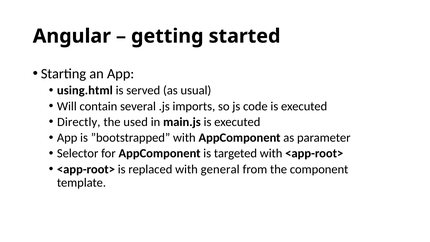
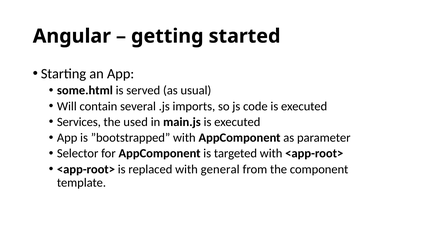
using.html: using.html -> some.html
Directly: Directly -> Services
